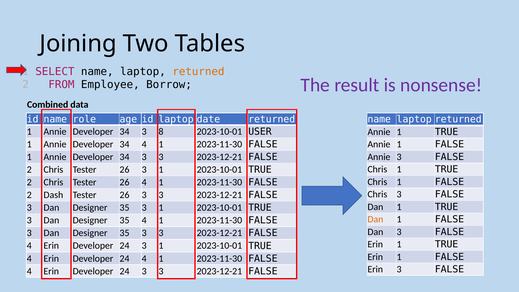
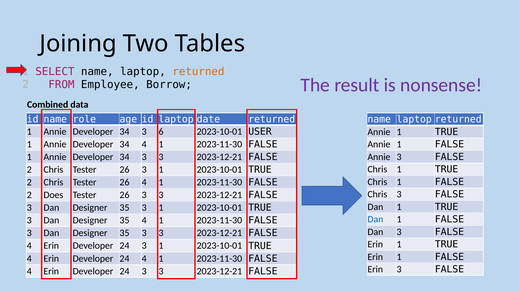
8: 8 -> 6
Dash: Dash -> Does
Dan at (375, 219) colour: orange -> blue
